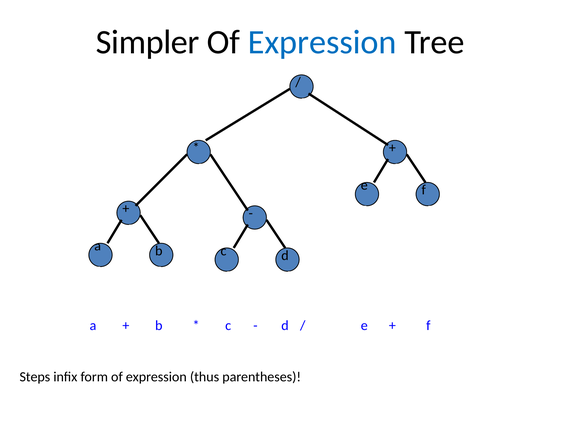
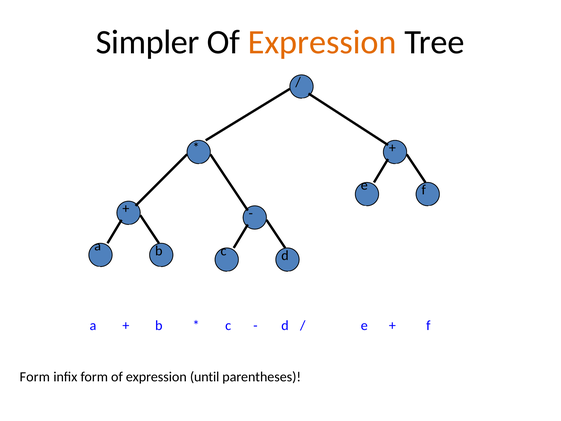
Expression at (322, 42) colour: blue -> orange
Steps at (35, 377): Steps -> Form
thus: thus -> until
